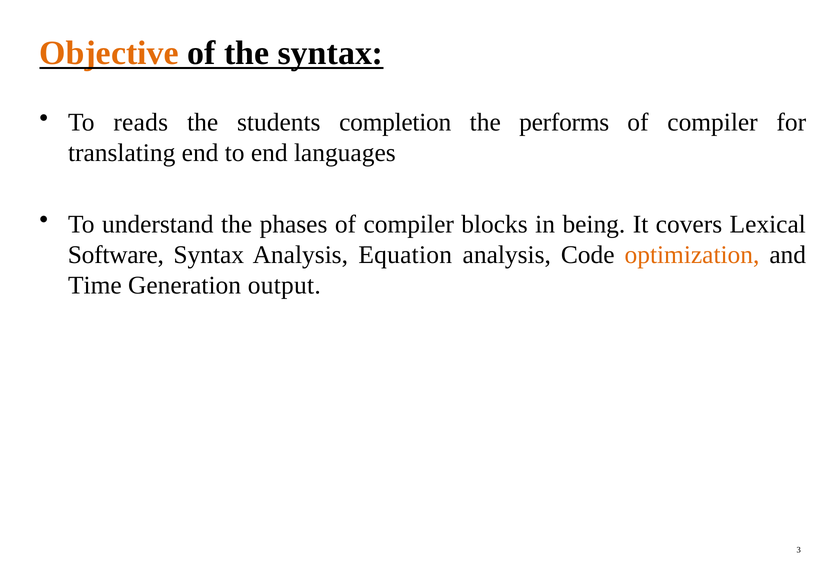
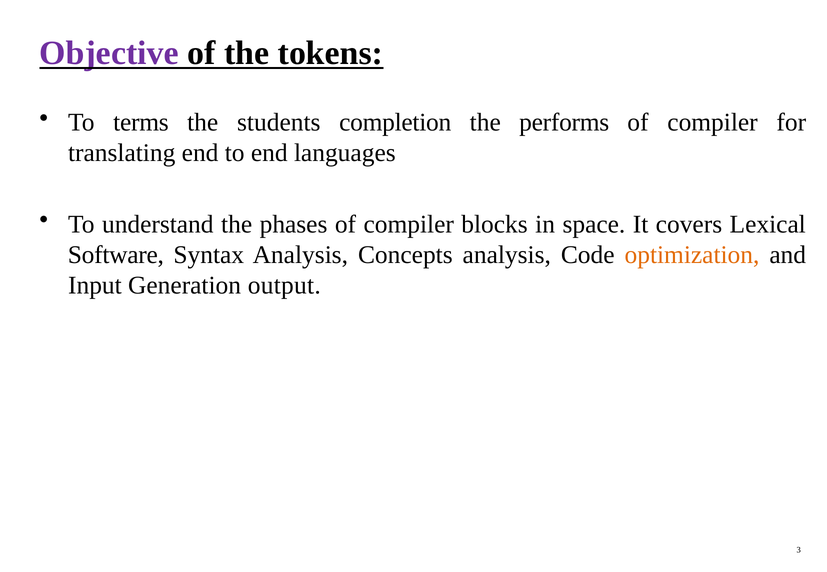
Objective colour: orange -> purple
the syntax: syntax -> tokens
reads: reads -> terms
being: being -> space
Equation: Equation -> Concepts
Time: Time -> Input
